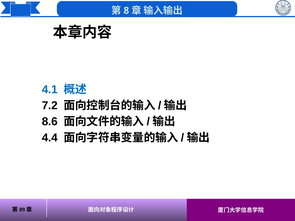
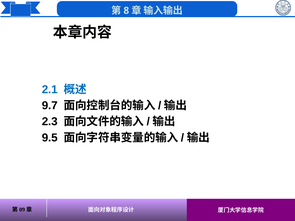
4.1: 4.1 -> 2.1
7.2: 7.2 -> 9.7
8.6: 8.6 -> 2.3
4.4: 4.4 -> 9.5
